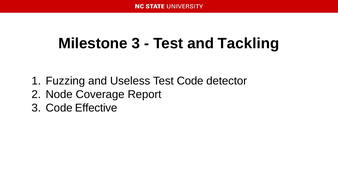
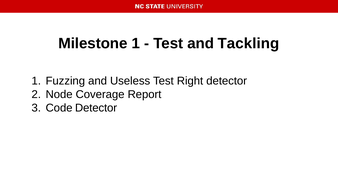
Milestone 3: 3 -> 1
Test Code: Code -> Right
Code Effective: Effective -> Detector
